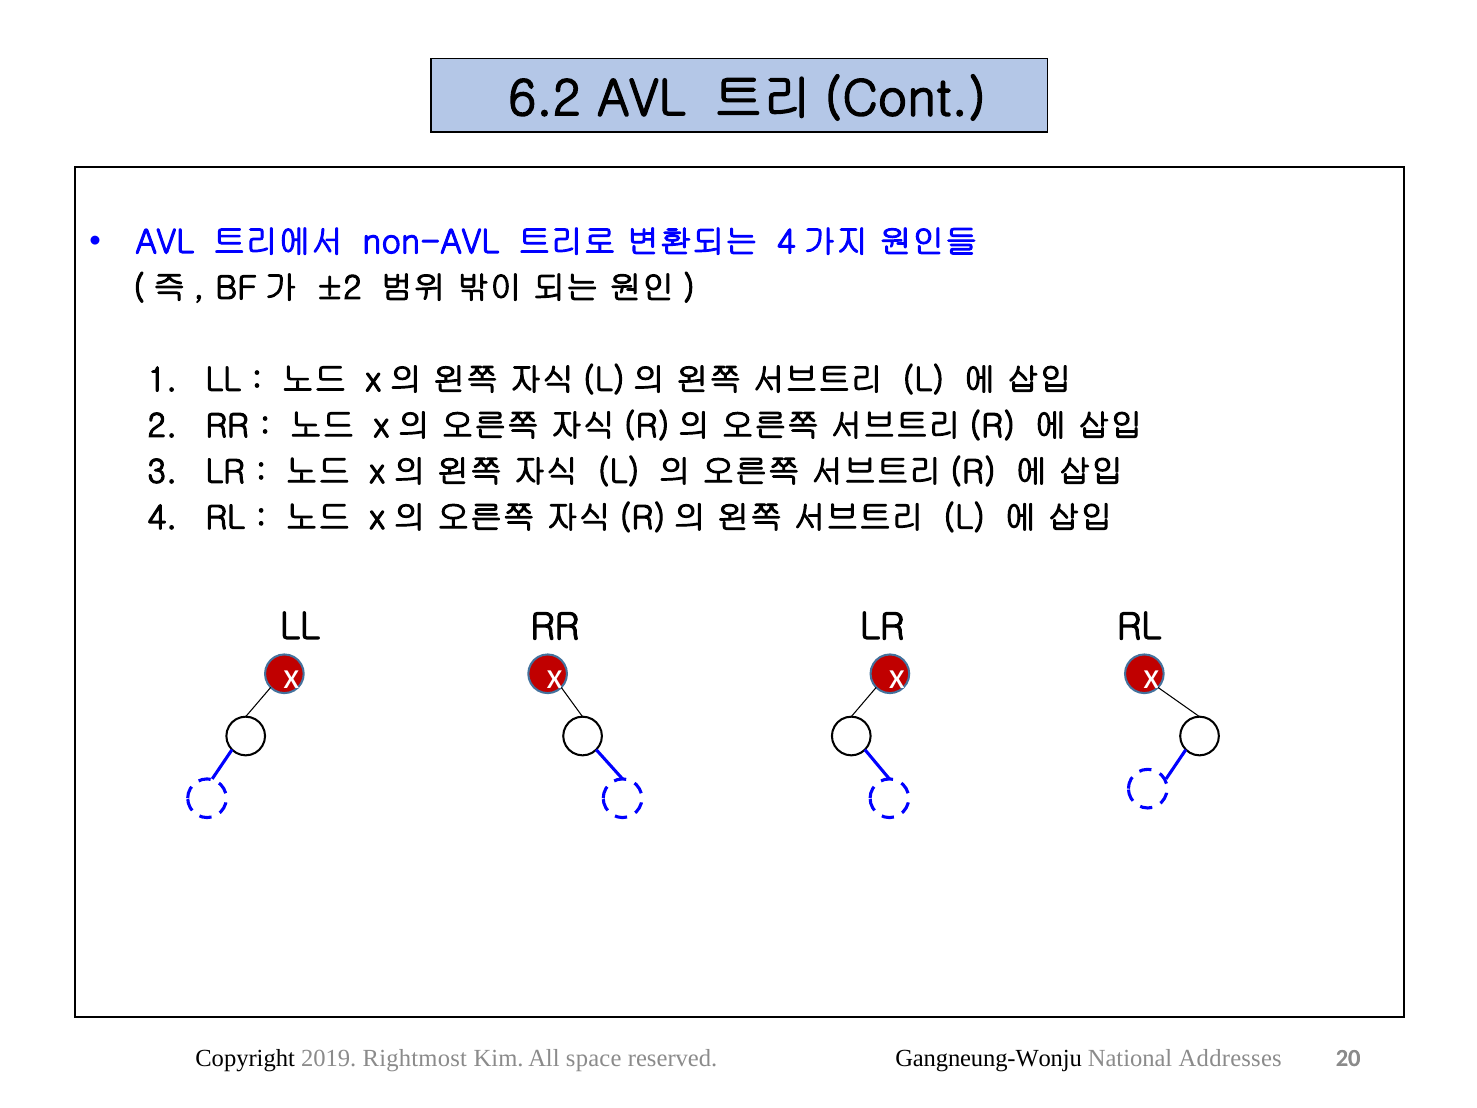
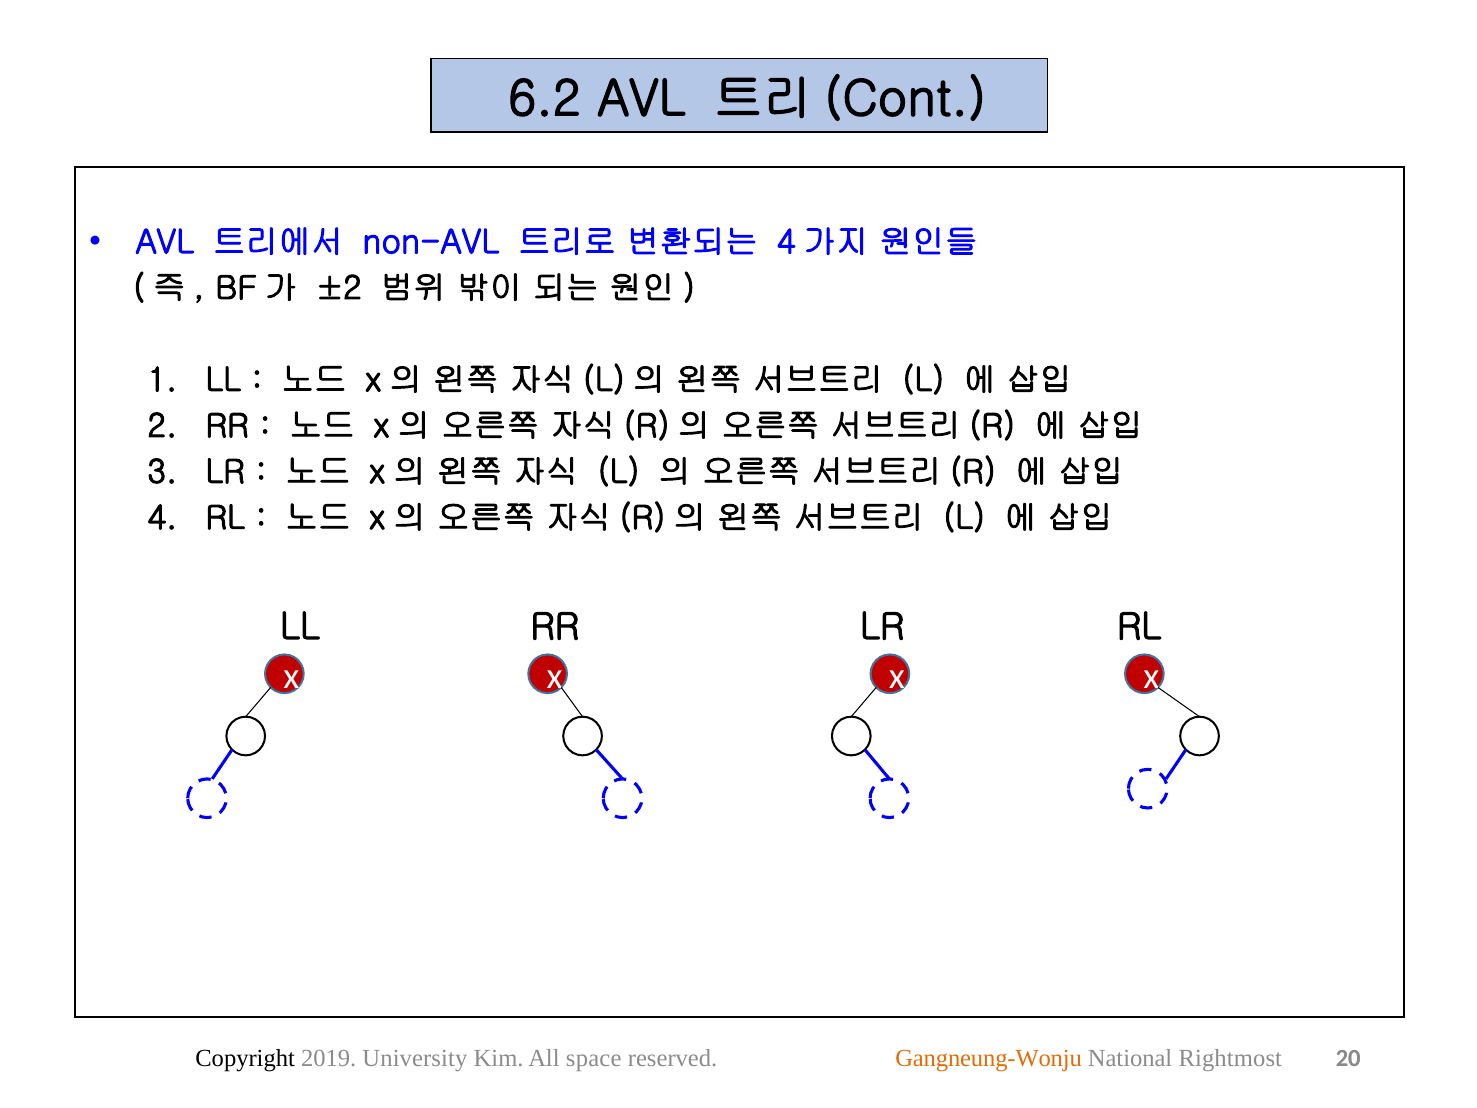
Rightmost: Rightmost -> University
Gangneung-Wonju colour: black -> orange
Addresses: Addresses -> Rightmost
